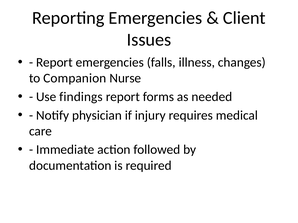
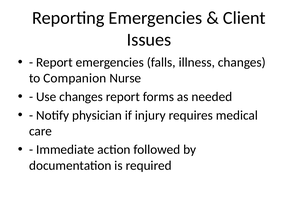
Use findings: findings -> changes
